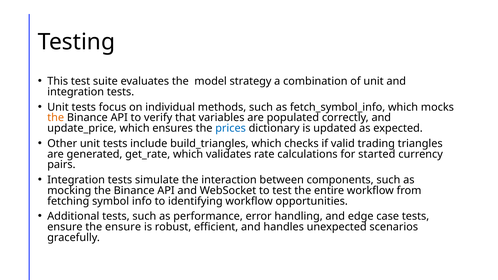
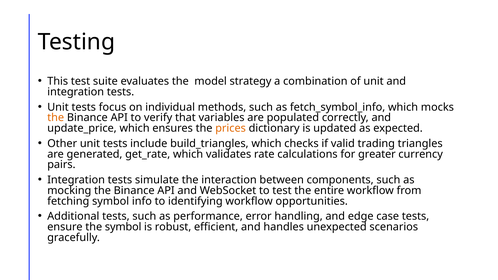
prices colour: blue -> orange
started: started -> greater
the ensure: ensure -> symbol
